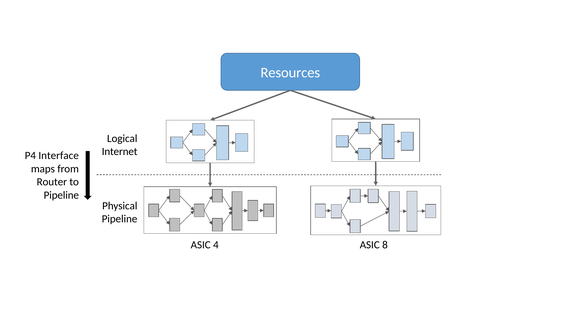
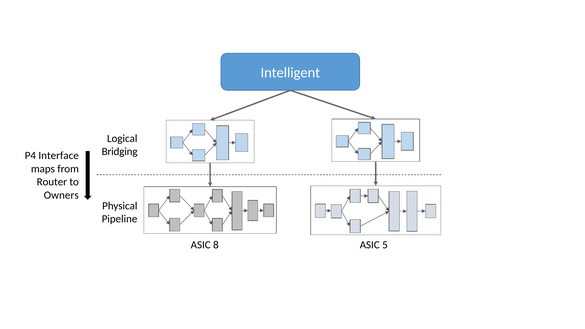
Resources: Resources -> Intelligent
Internet: Internet -> Bridging
Pipeline at (61, 195): Pipeline -> Owners
4: 4 -> 8
8: 8 -> 5
